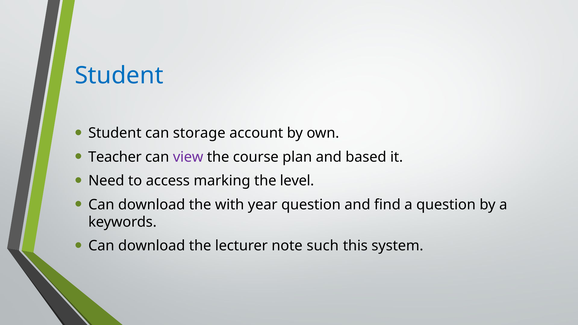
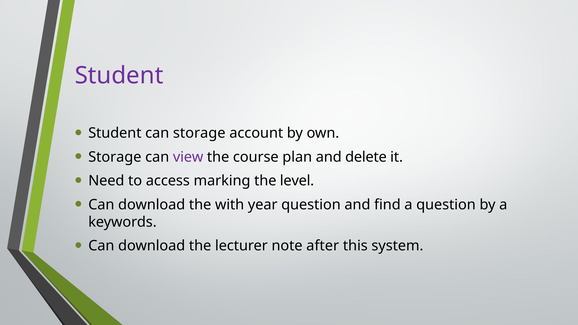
Student at (119, 76) colour: blue -> purple
Teacher at (115, 157): Teacher -> Storage
based: based -> delete
such: such -> after
